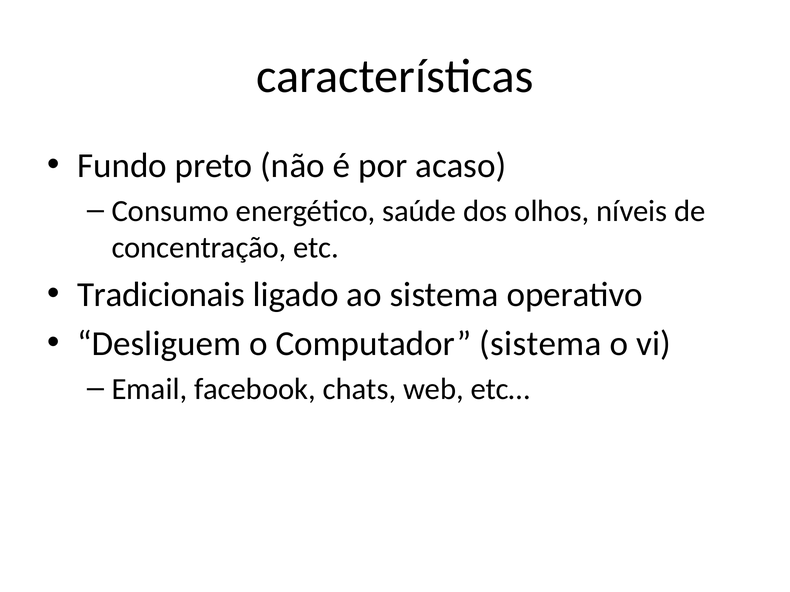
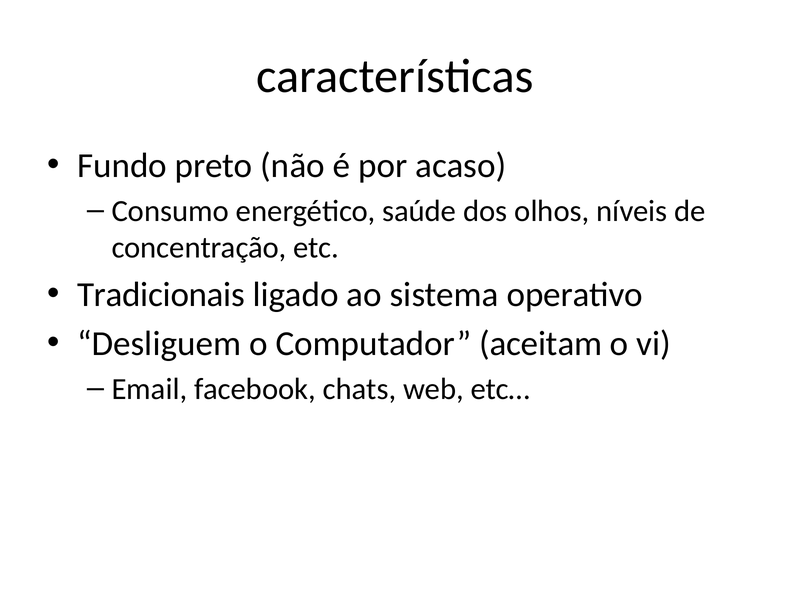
Computador sistema: sistema -> aceitam
